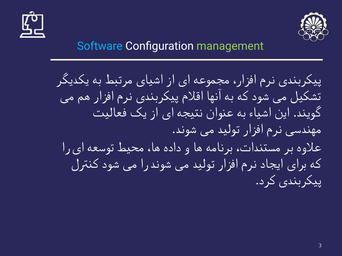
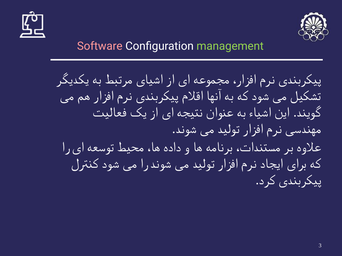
Software colour: light blue -> pink
